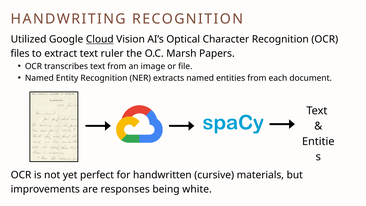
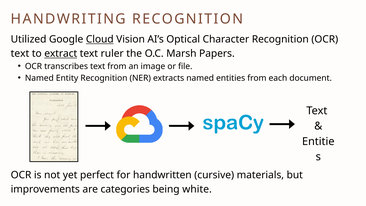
files at (20, 54): files -> text
extract underline: none -> present
responses: responses -> categories
